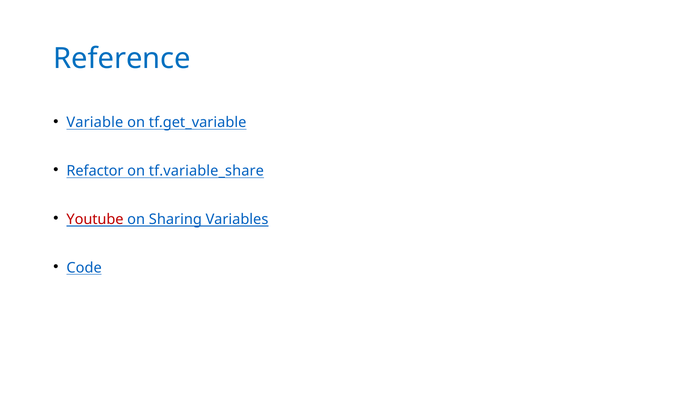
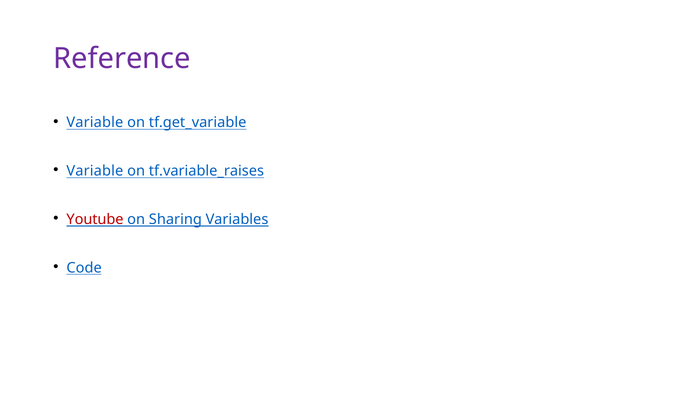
Reference colour: blue -> purple
Refactor at (95, 171): Refactor -> Variable
tf.variable_share: tf.variable_share -> tf.variable_raises
